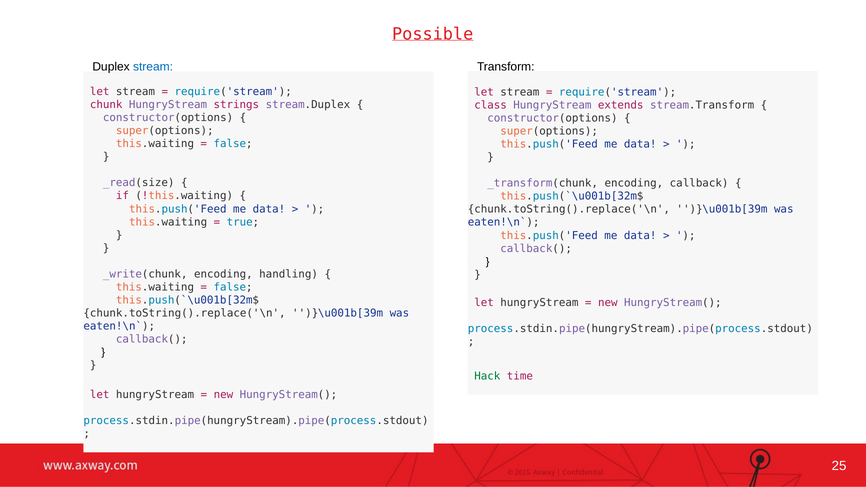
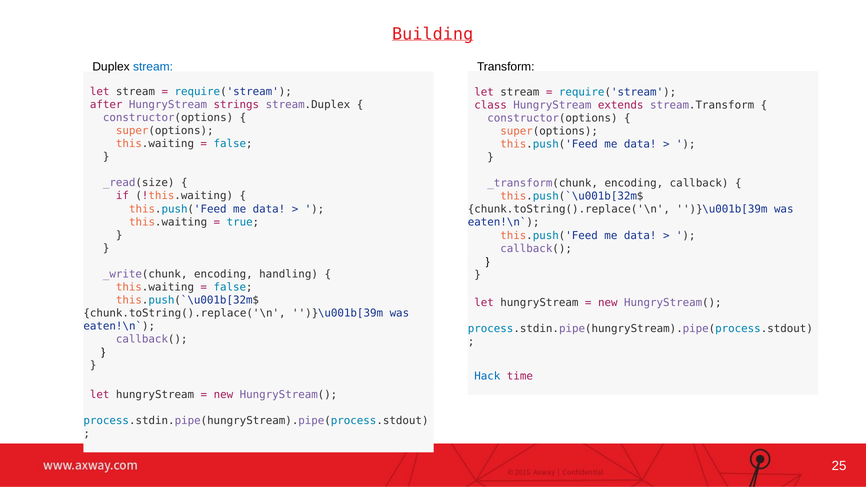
Possible: Possible -> Building
chunk: chunk -> after
Hack colour: green -> blue
